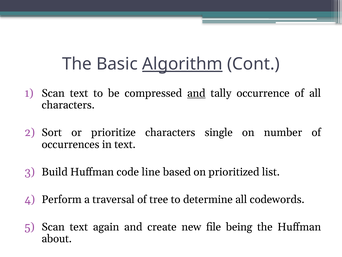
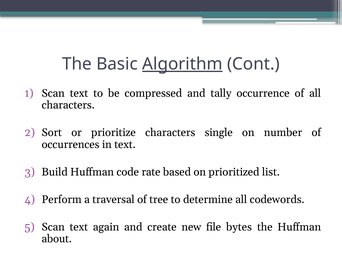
and at (196, 93) underline: present -> none
line: line -> rate
being: being -> bytes
